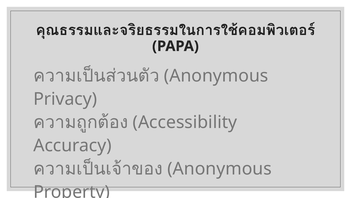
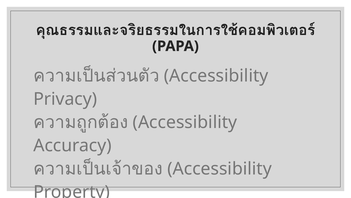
Anonymous at (216, 76): Anonymous -> Accessibility
Anonymous at (220, 168): Anonymous -> Accessibility
